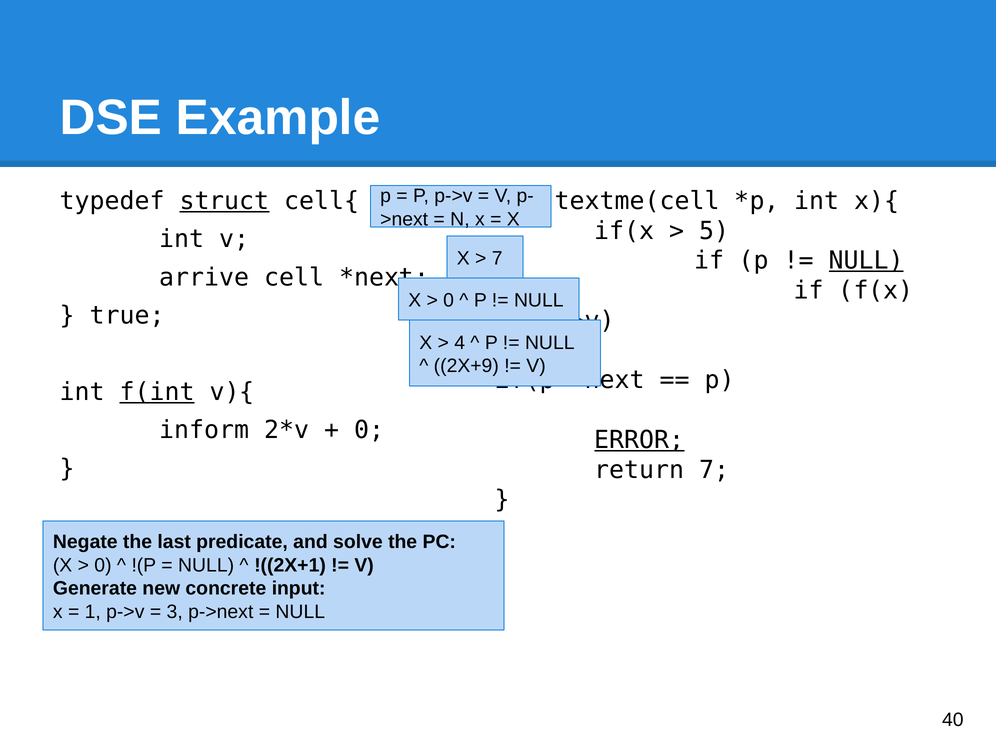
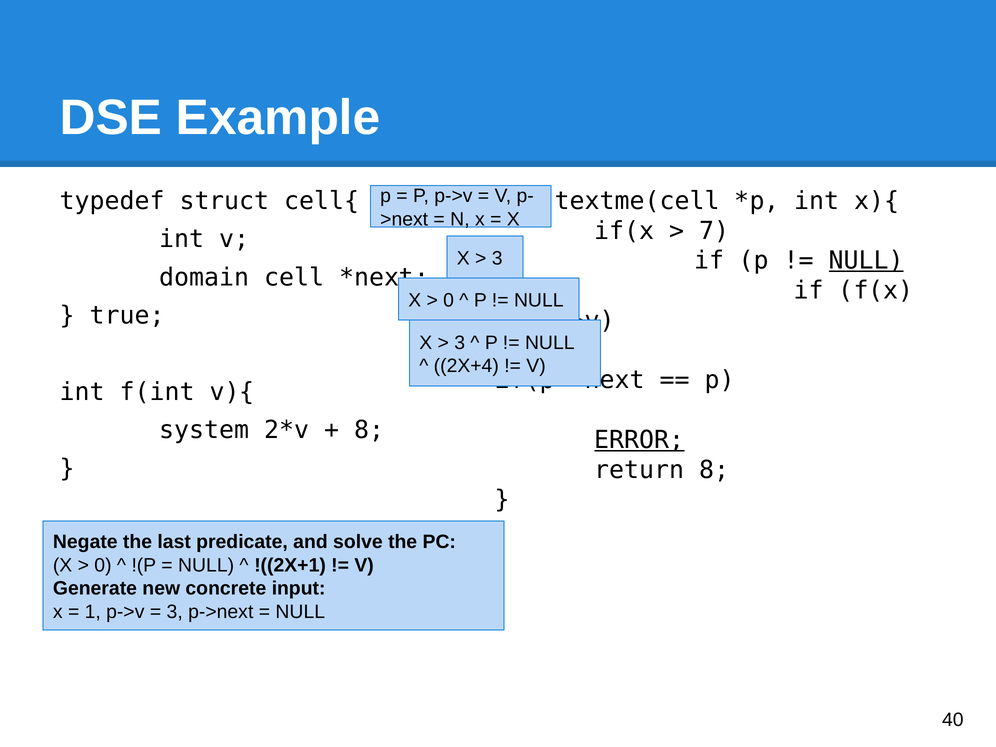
struct underline: present -> none
5: 5 -> 7
7 at (497, 258): 7 -> 3
arrive: arrive -> domain
4 at (460, 343): 4 -> 3
2X+9: 2X+9 -> 2X+4
f(int underline: present -> none
inform: inform -> system
0 at (369, 430): 0 -> 8
return 7: 7 -> 8
